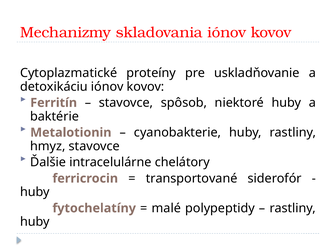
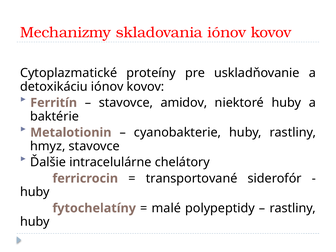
spôsob: spôsob -> amidov
